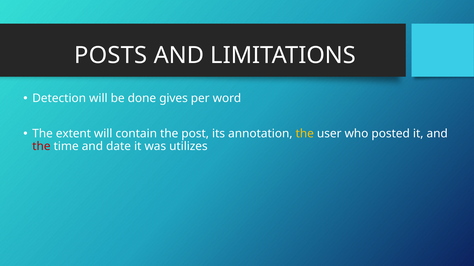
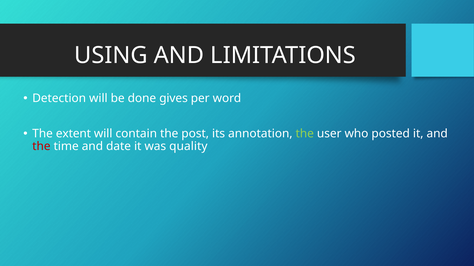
POSTS: POSTS -> USING
the at (305, 134) colour: yellow -> light green
utilizes: utilizes -> quality
